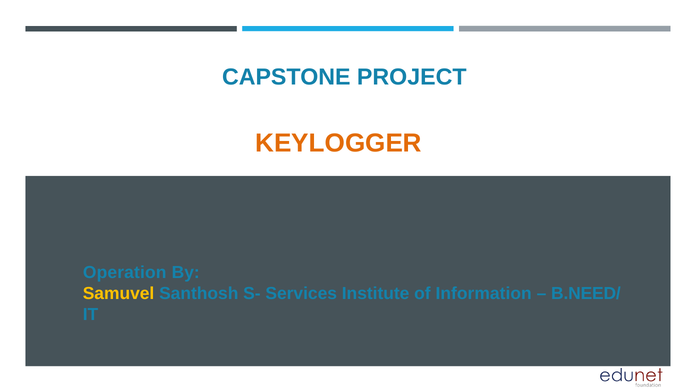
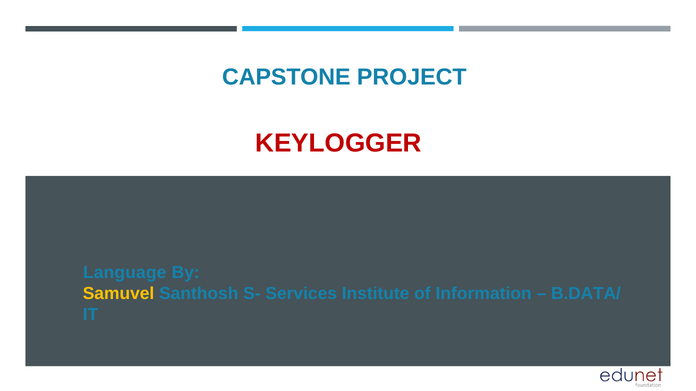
KEYLOGGER colour: orange -> red
Operation: Operation -> Language
B.NEED/: B.NEED/ -> B.DATA/
